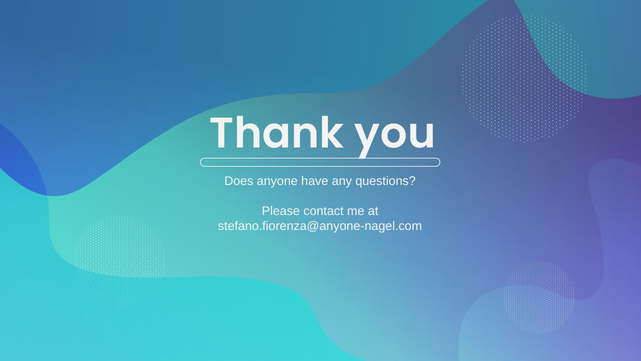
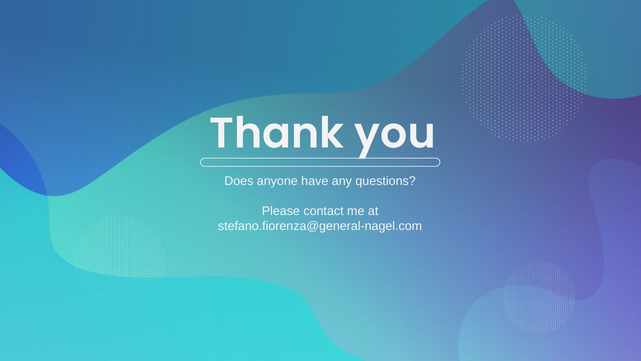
stefano.fiorenza@anyone-nagel.com: stefano.fiorenza@anyone-nagel.com -> stefano.fiorenza@general-nagel.com
